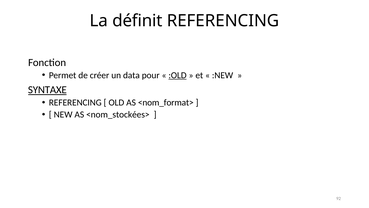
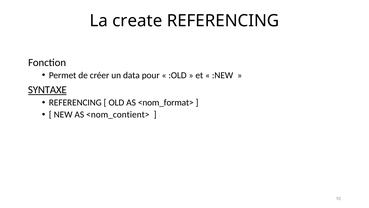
définit: définit -> create
:OLD underline: present -> none
<nom_stockées>: <nom_stockées> -> <nom_contient>
